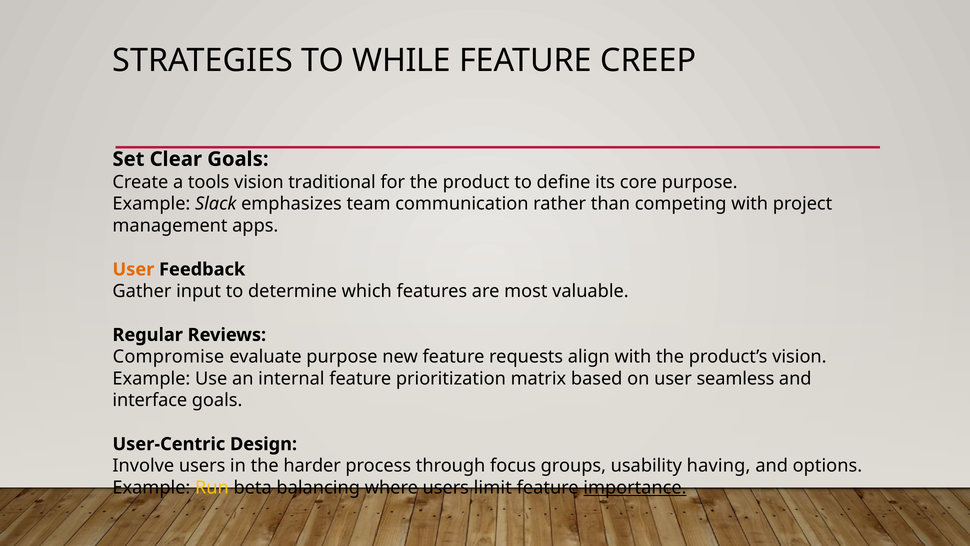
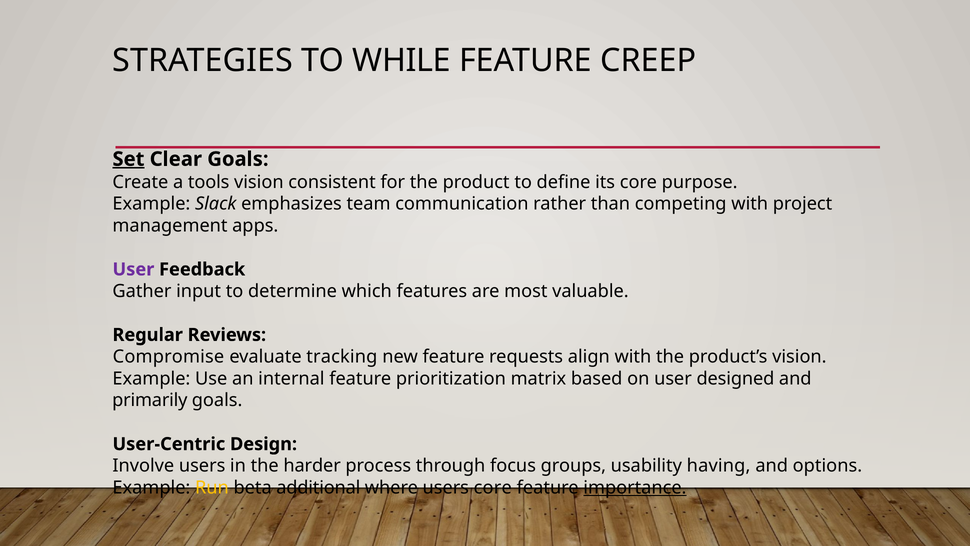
Set underline: none -> present
traditional: traditional -> consistent
User at (133, 269) colour: orange -> purple
evaluate purpose: purpose -> tracking
seamless: seamless -> designed
interface: interface -> primarily
balancing: balancing -> additional
users limit: limit -> core
